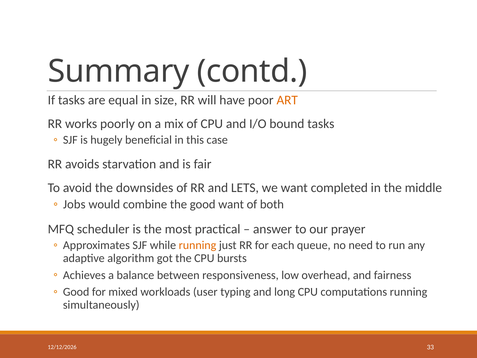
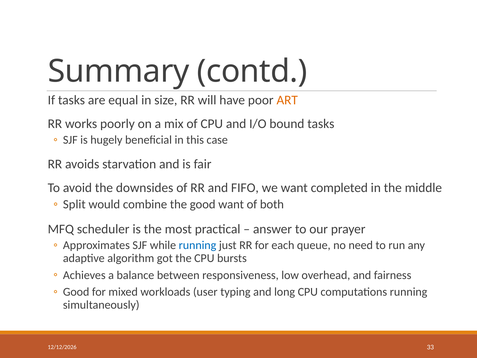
LETS: LETS -> FIFO
Jobs: Jobs -> Split
running at (198, 245) colour: orange -> blue
